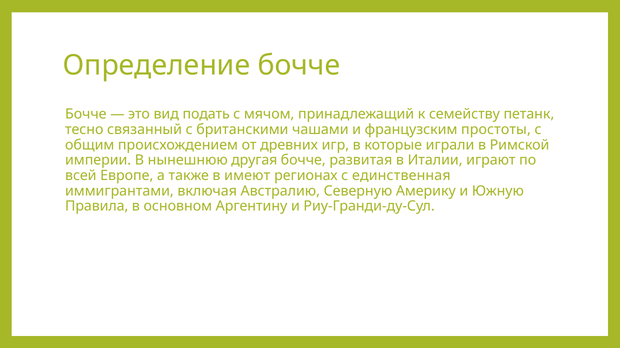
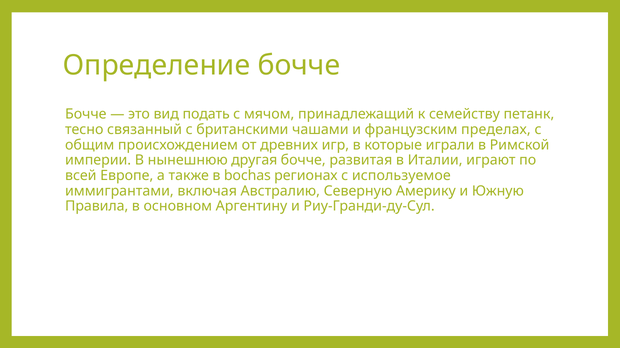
простоты: простоты -> пределах
имеют: имеют -> bochas
единственная: единственная -> используемое
